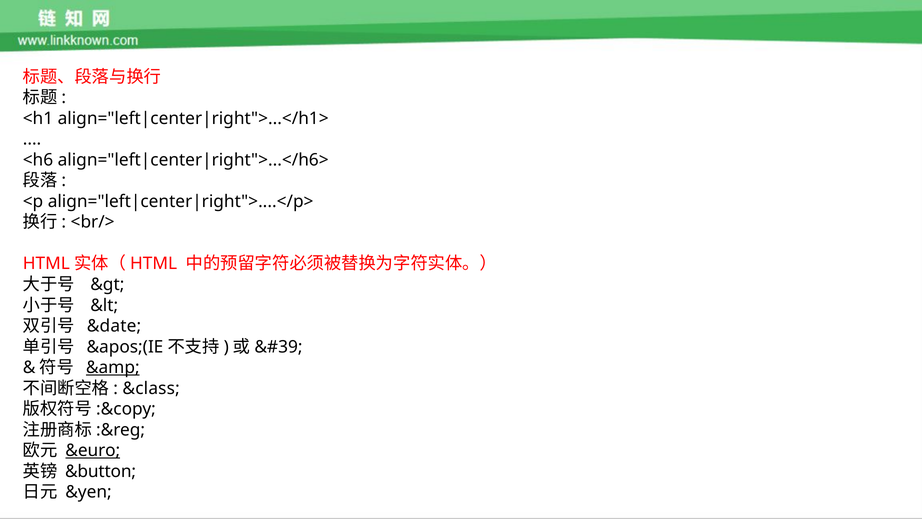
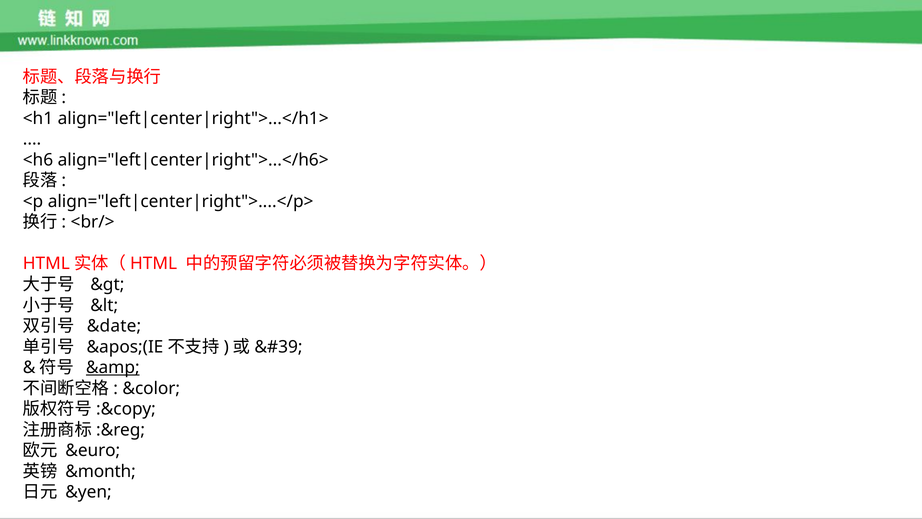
&class: &class -> &color
&euro underline: present -> none
&button: &button -> &month
